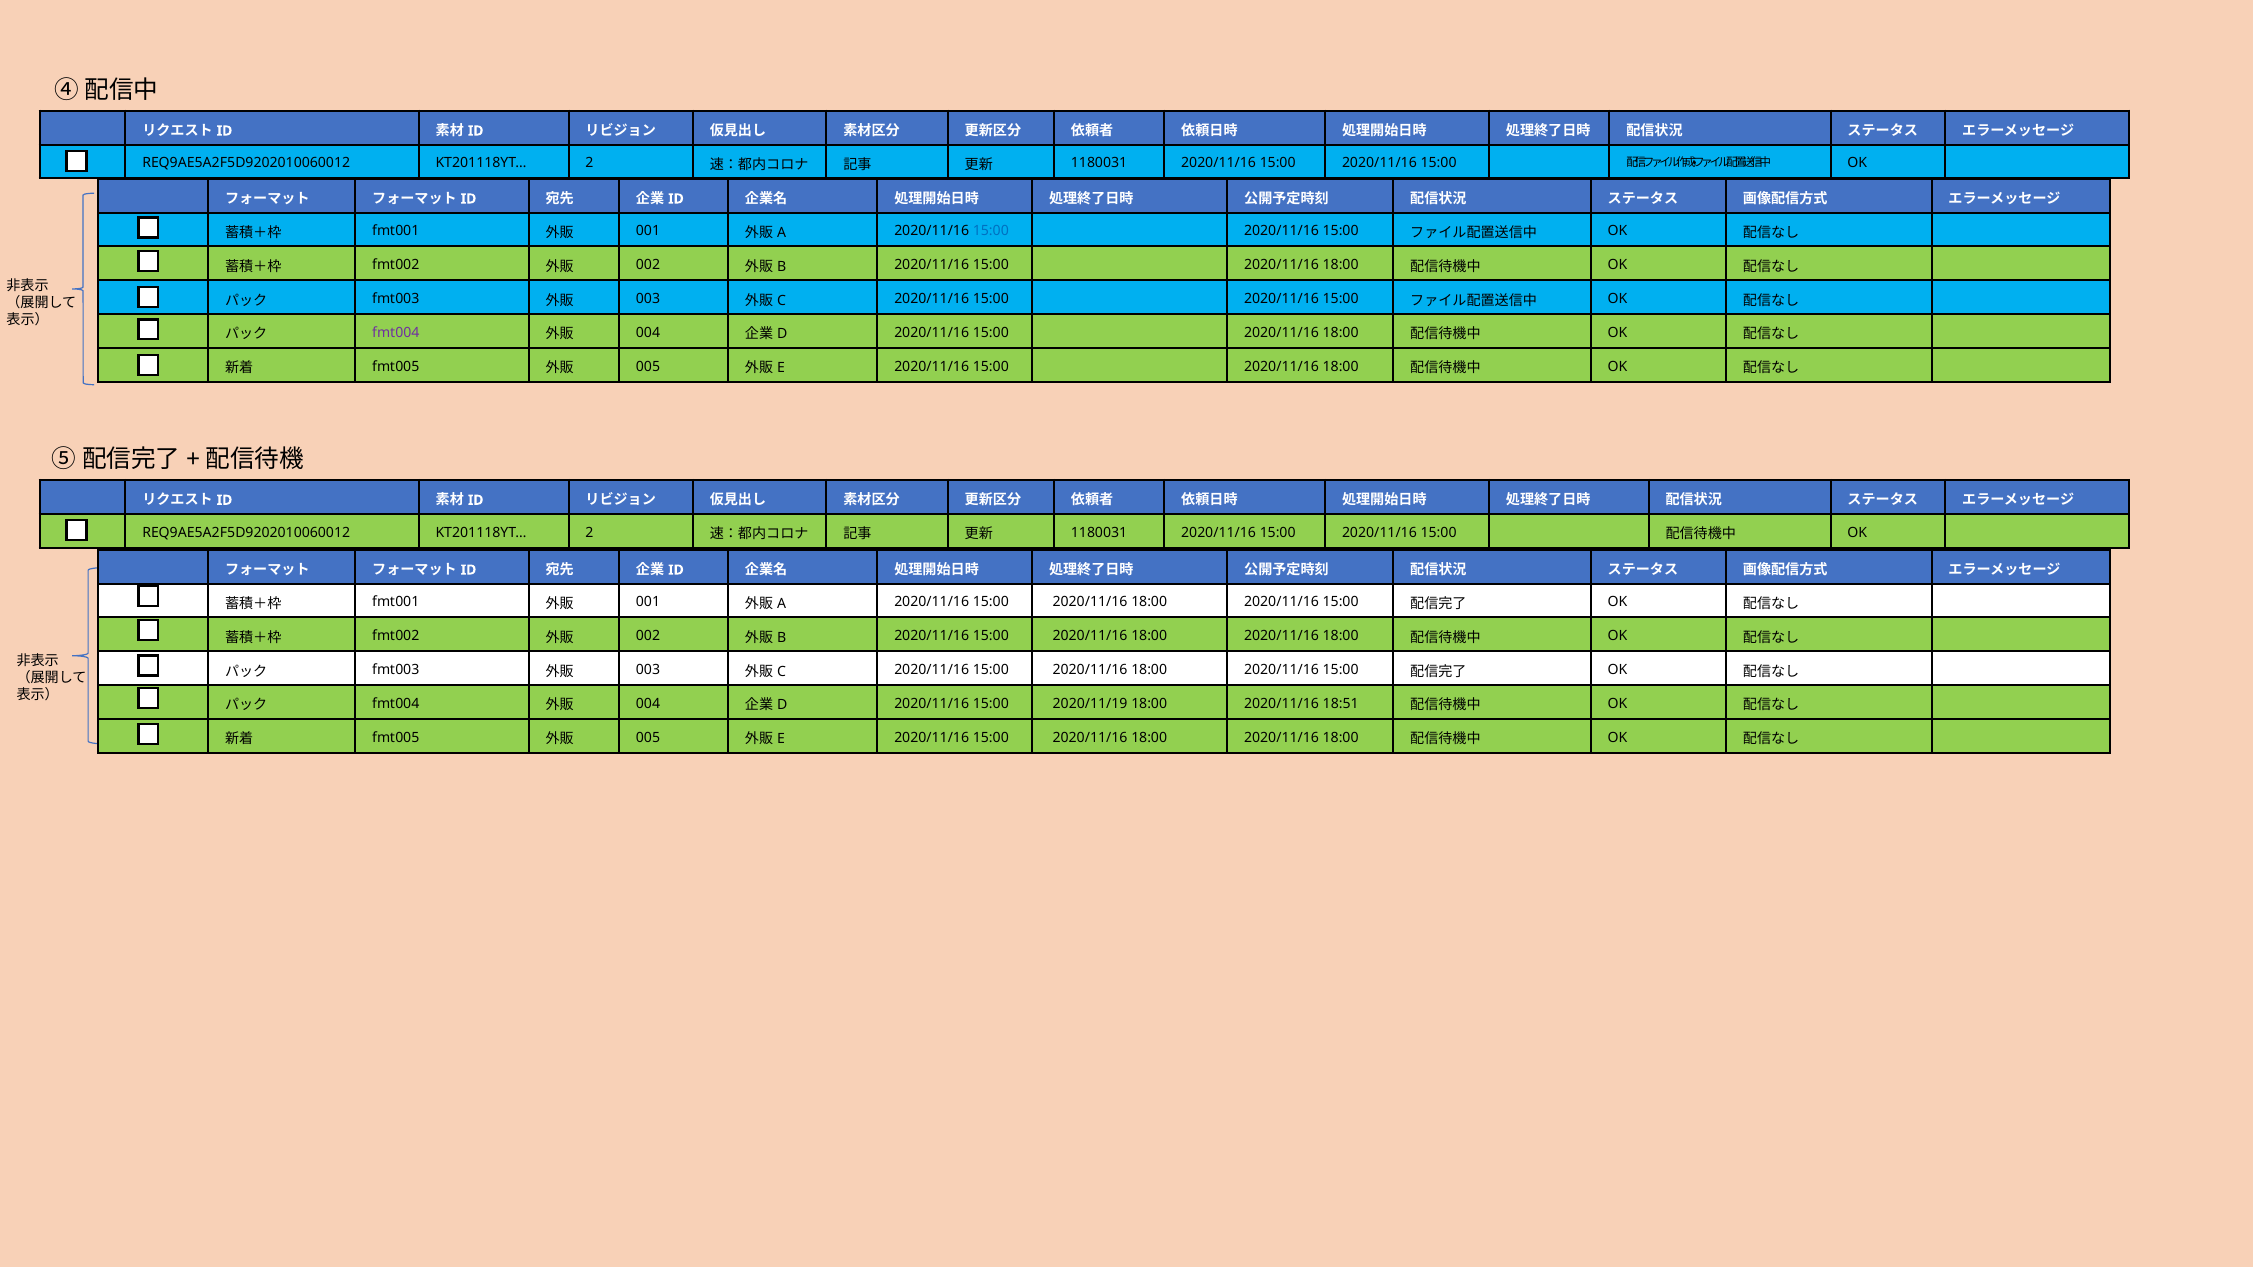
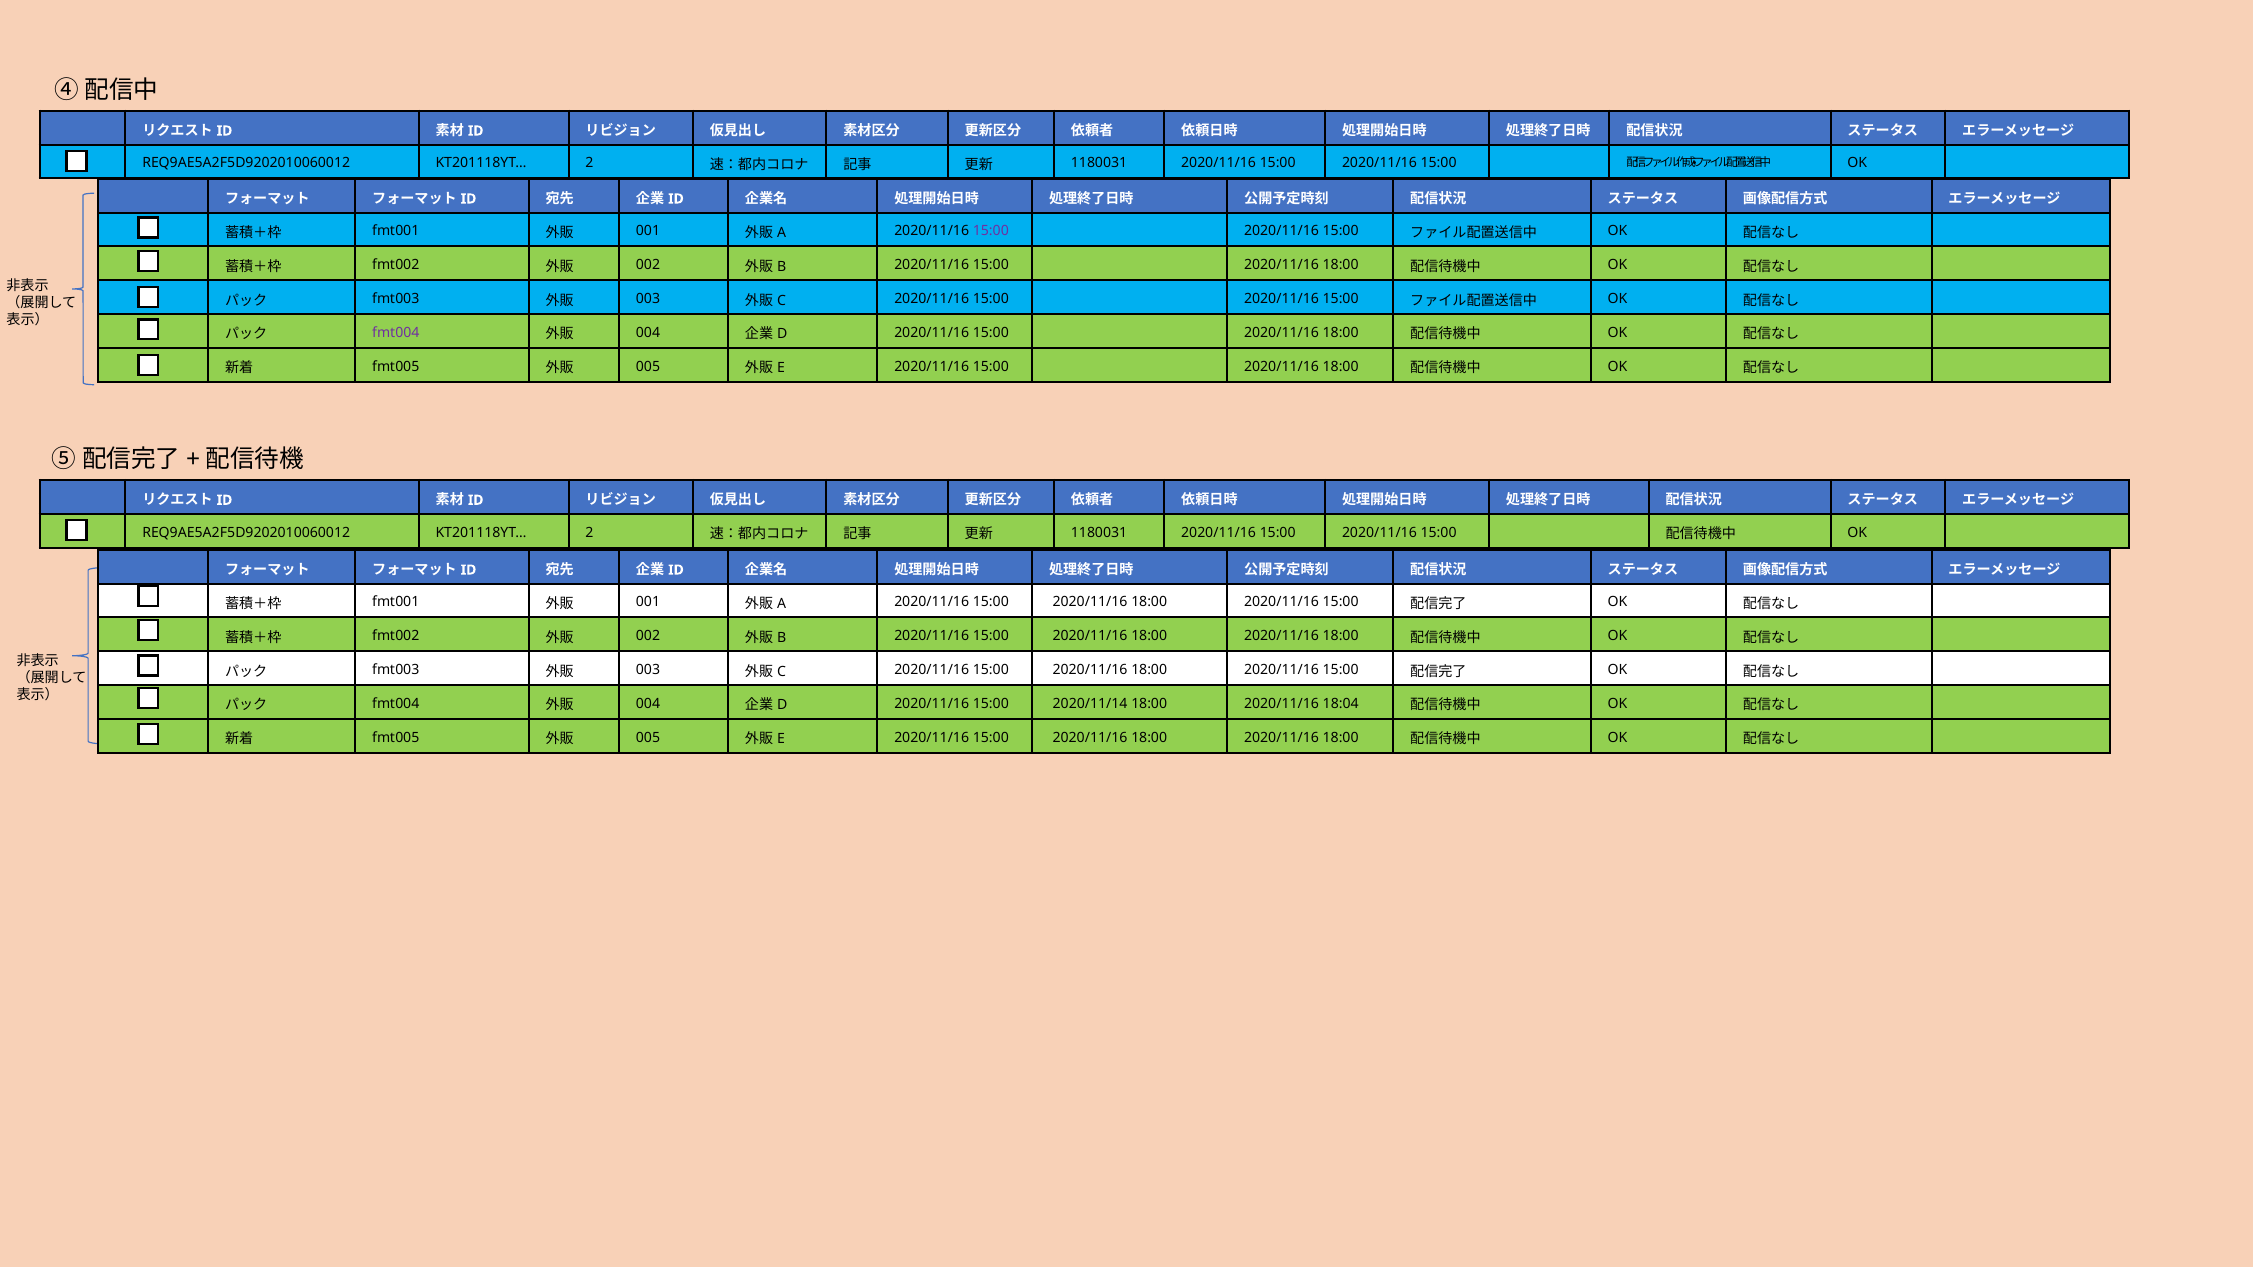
15:00 at (991, 231) colour: blue -> purple
2020/11/19: 2020/11/19 -> 2020/11/14
18:51: 18:51 -> 18:04
